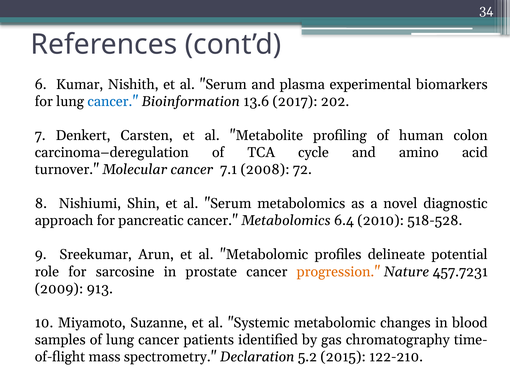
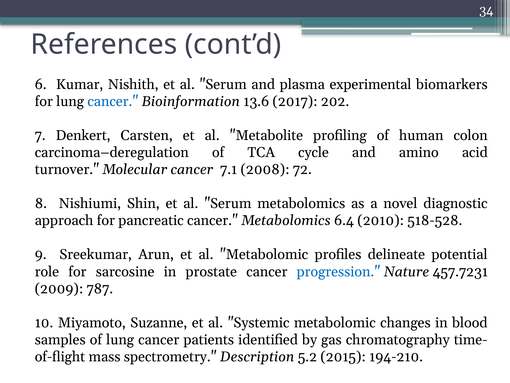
progression colour: orange -> blue
913: 913 -> 787
Declaration: Declaration -> Description
122-210: 122-210 -> 194-210
